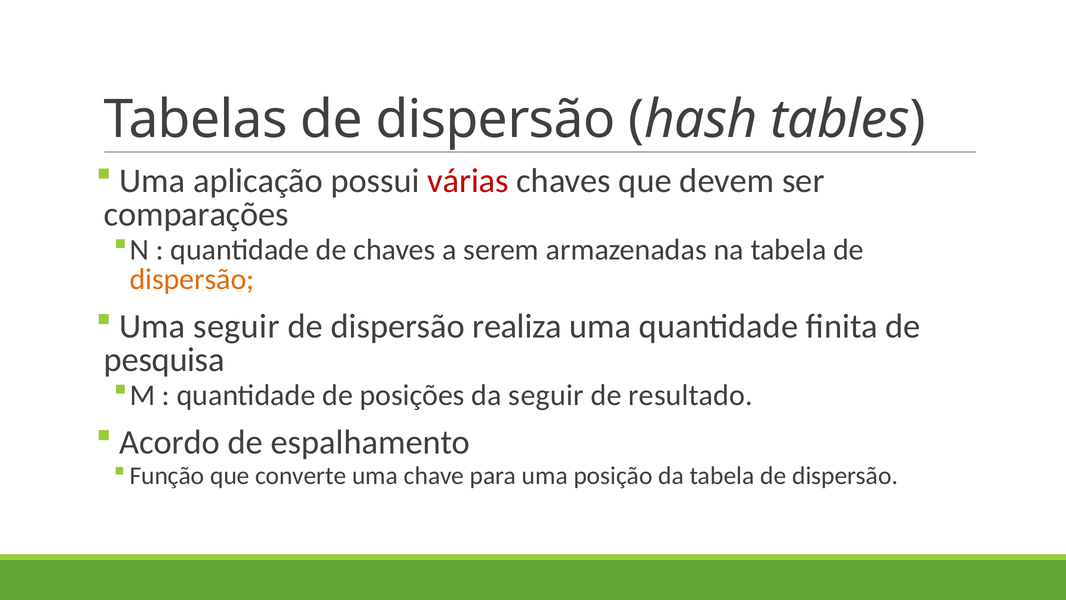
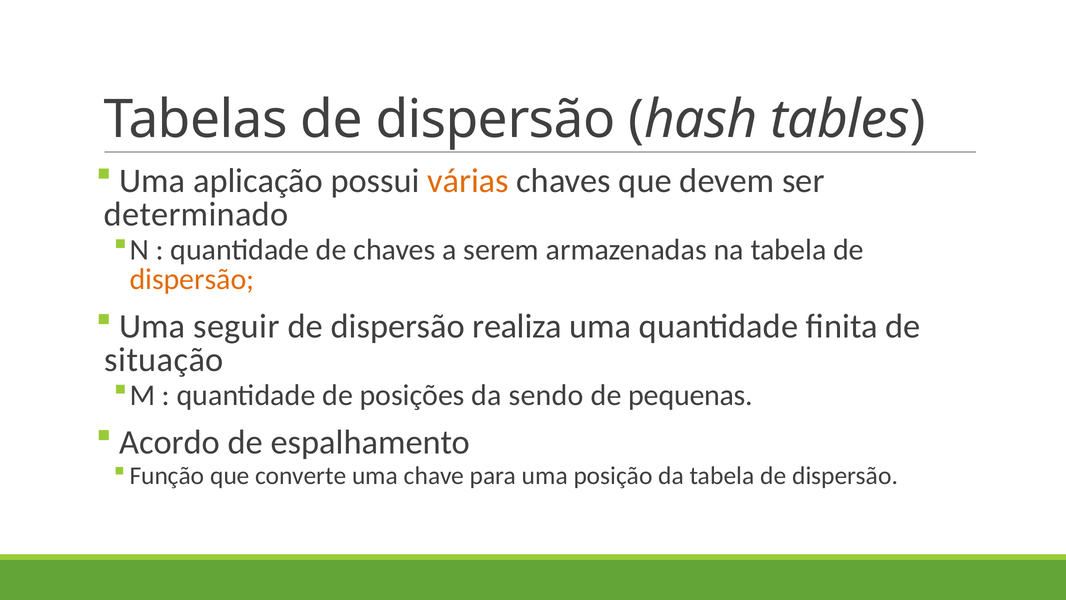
várias colour: red -> orange
comparações: comparações -> determinado
pesquisa: pesquisa -> situação
da seguir: seguir -> sendo
resultado: resultado -> pequenas
